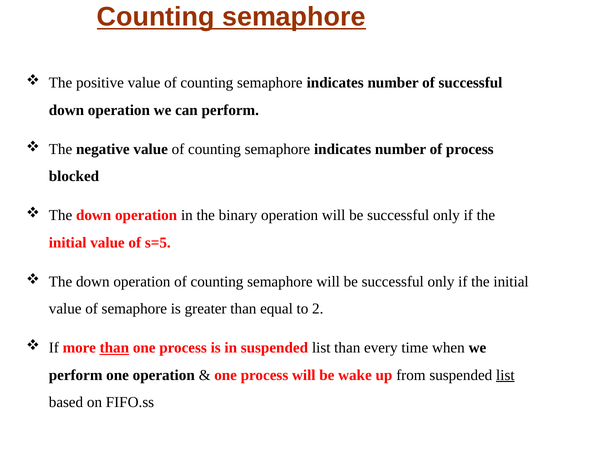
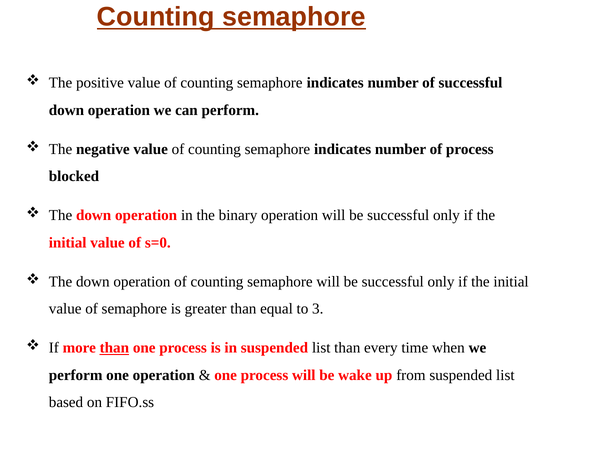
s=5: s=5 -> s=0
2: 2 -> 3
list at (505, 375) underline: present -> none
